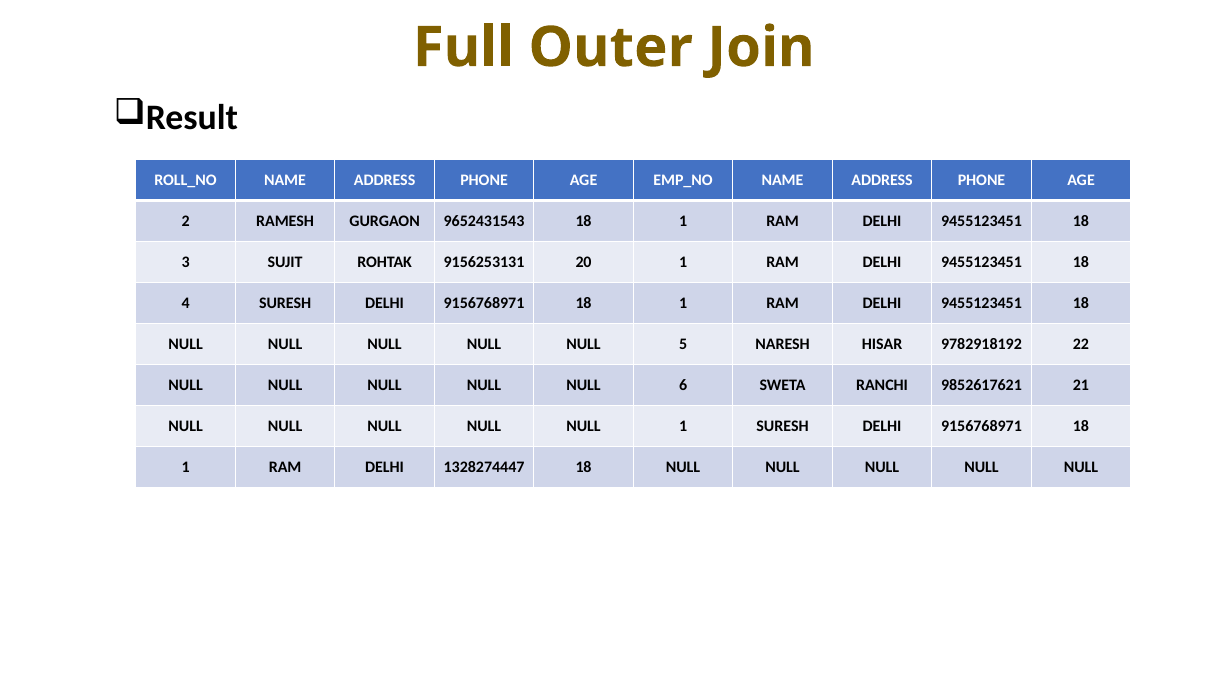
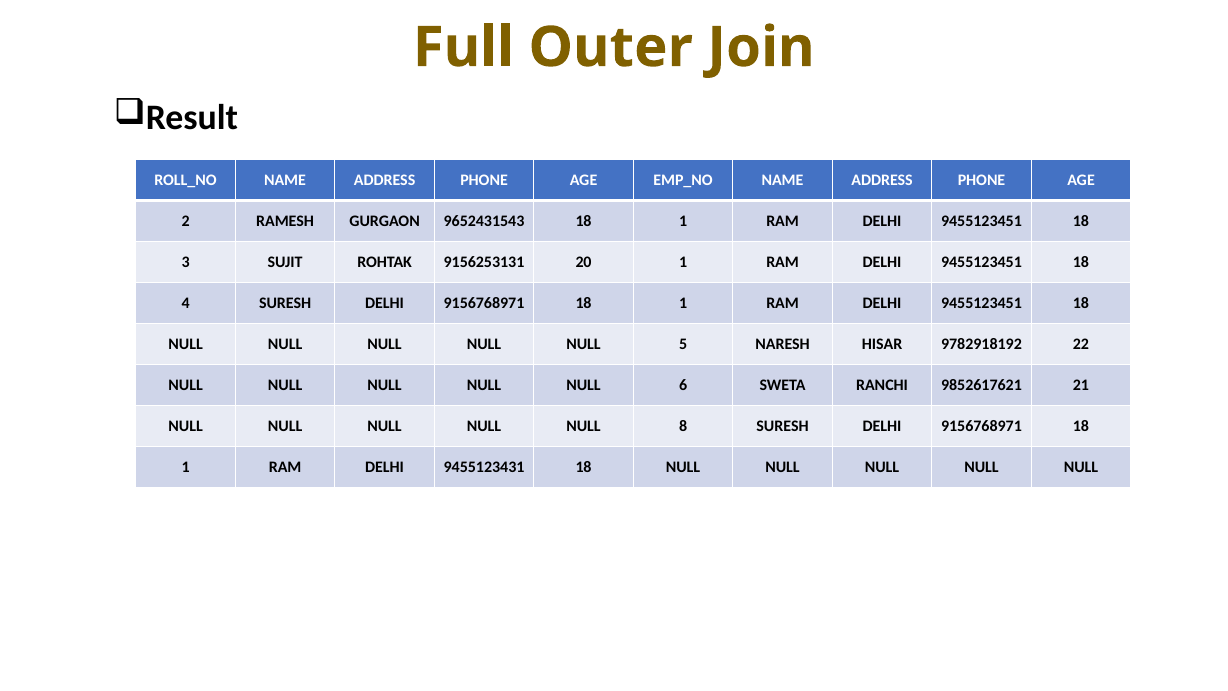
NULL 1: 1 -> 8
1328274447: 1328274447 -> 9455123431
